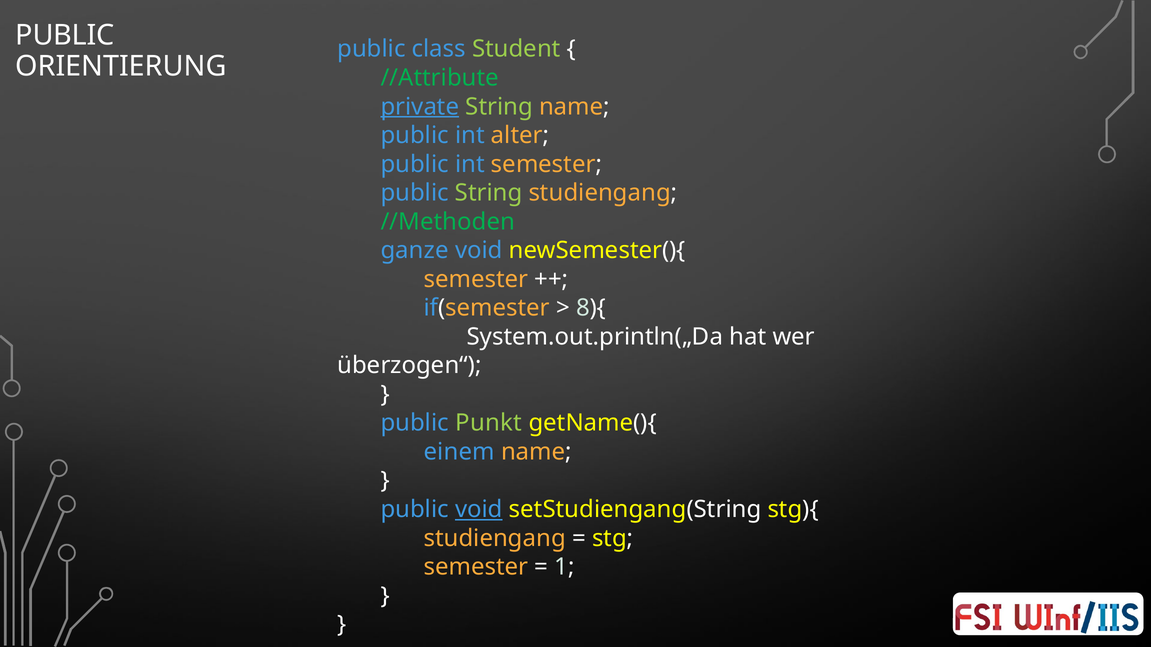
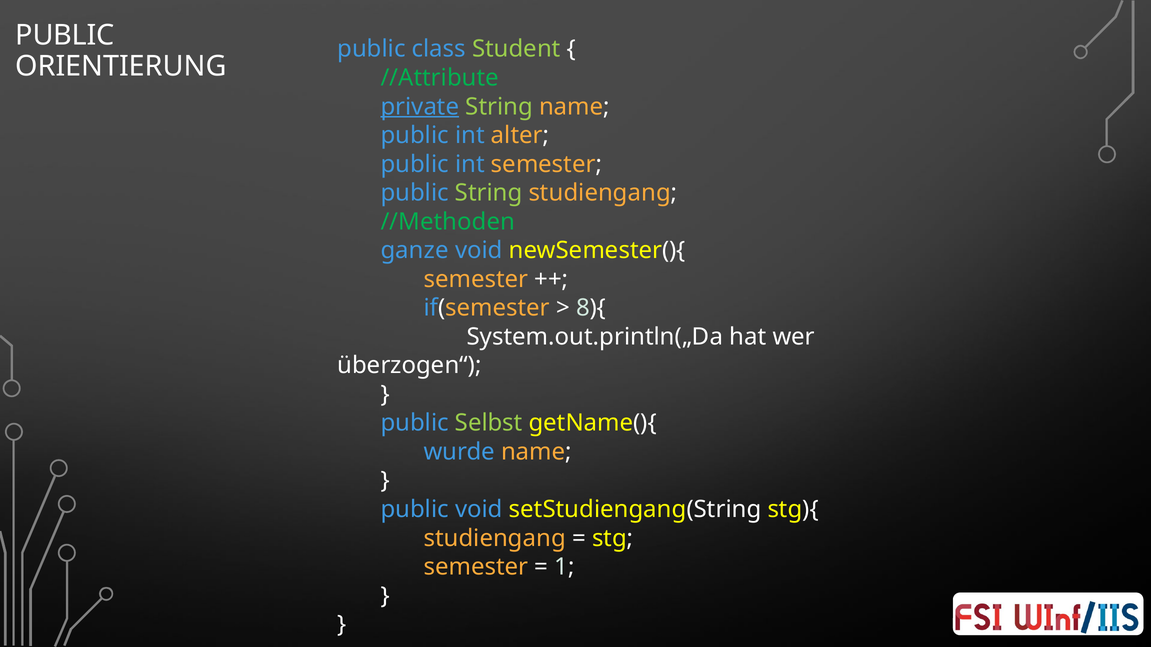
Punkt: Punkt -> Selbst
einem: einem -> wurde
void at (479, 510) underline: present -> none
